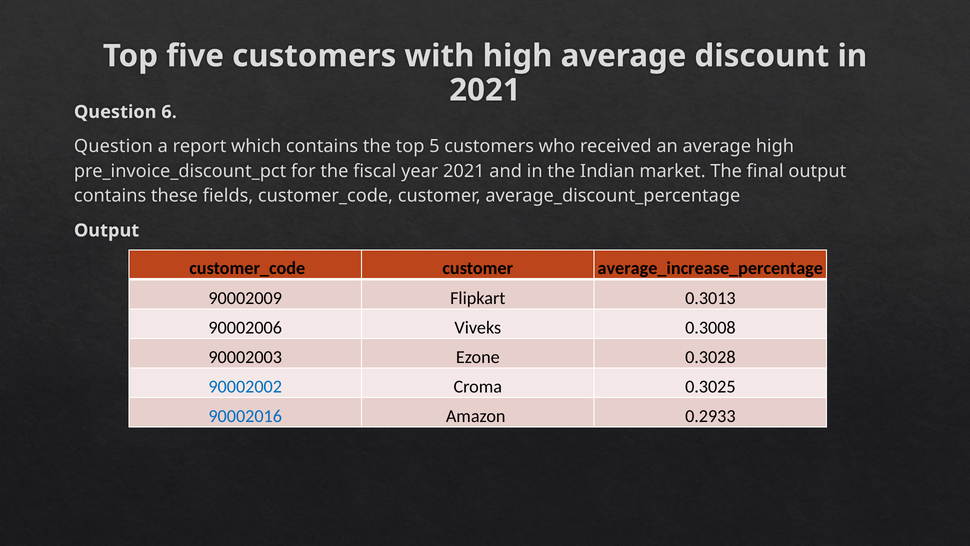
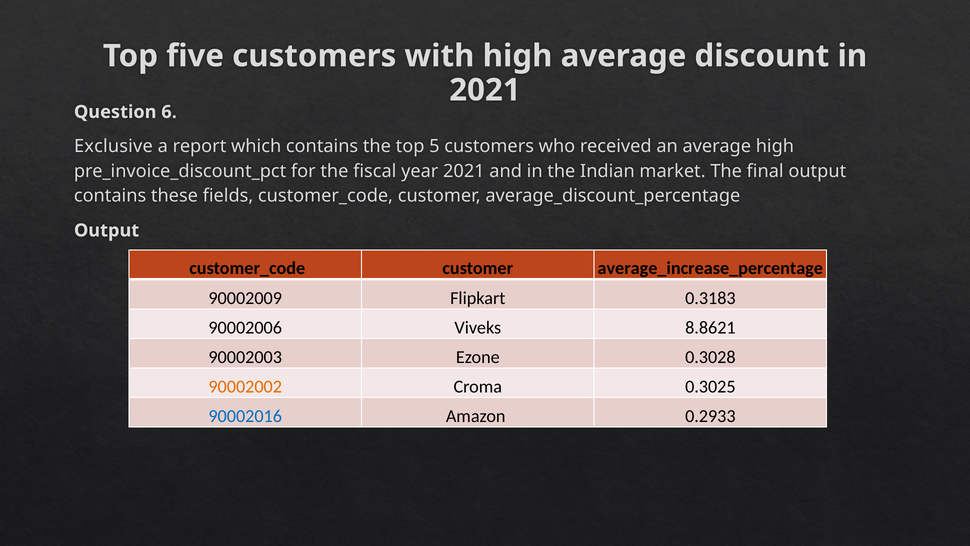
Question at (113, 146): Question -> Exclusive
0.3013: 0.3013 -> 0.3183
0.3008: 0.3008 -> 8.8621
90002002 colour: blue -> orange
